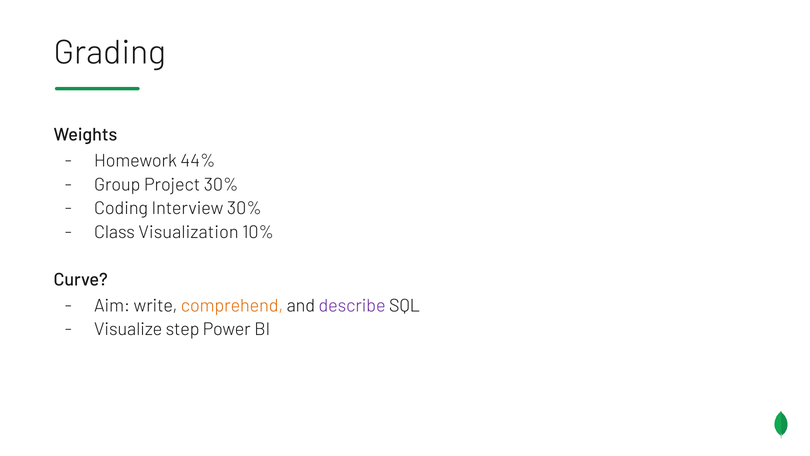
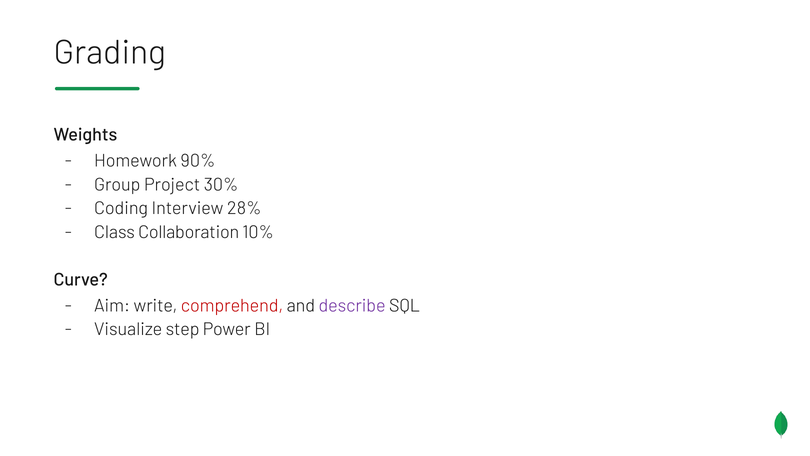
44%: 44% -> 90%
Interview 30%: 30% -> 28%
Visualization: Visualization -> Collaboration
comprehend colour: orange -> red
